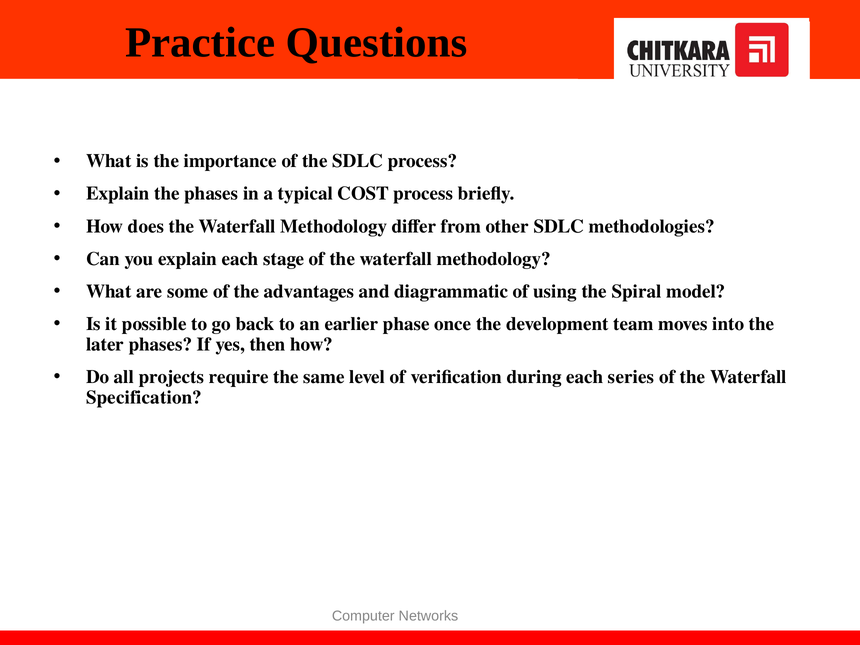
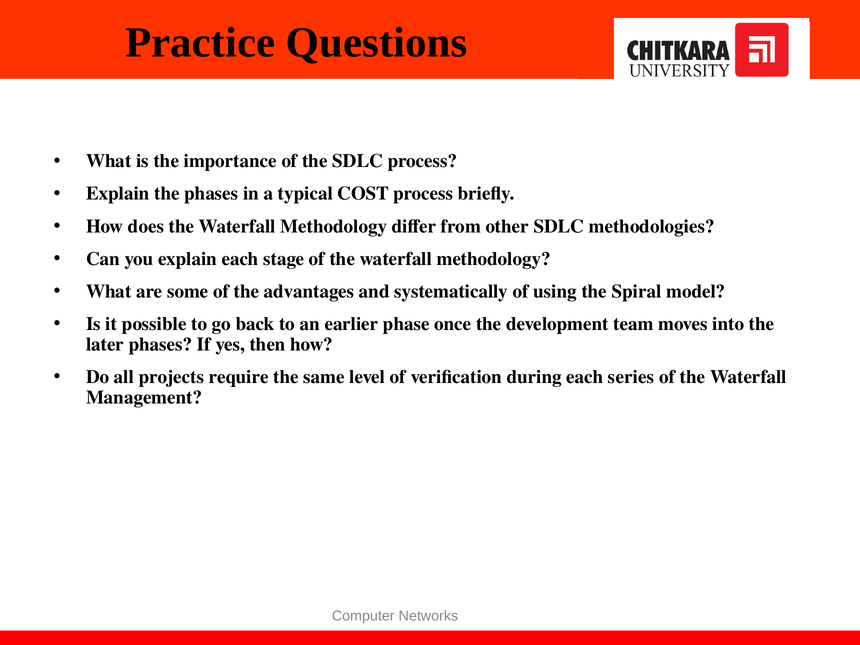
diagrammatic: diagrammatic -> systematically
Specification: Specification -> Management
